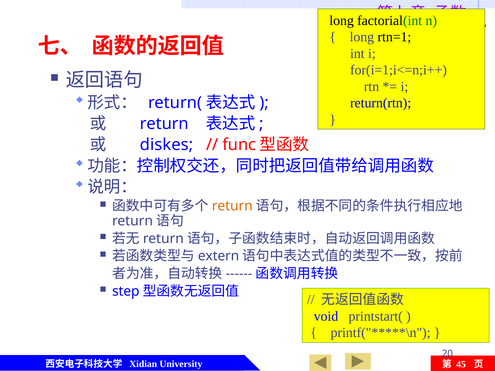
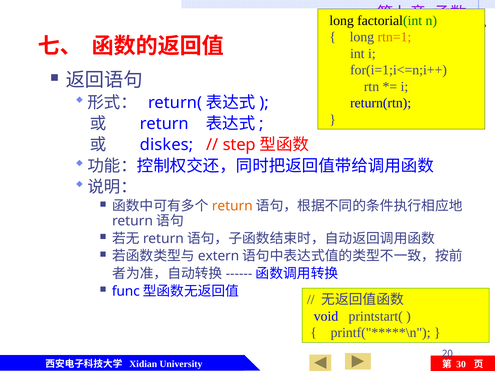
rtn=1 colour: black -> orange
func: func -> step
step: step -> func
45: 45 -> 30
